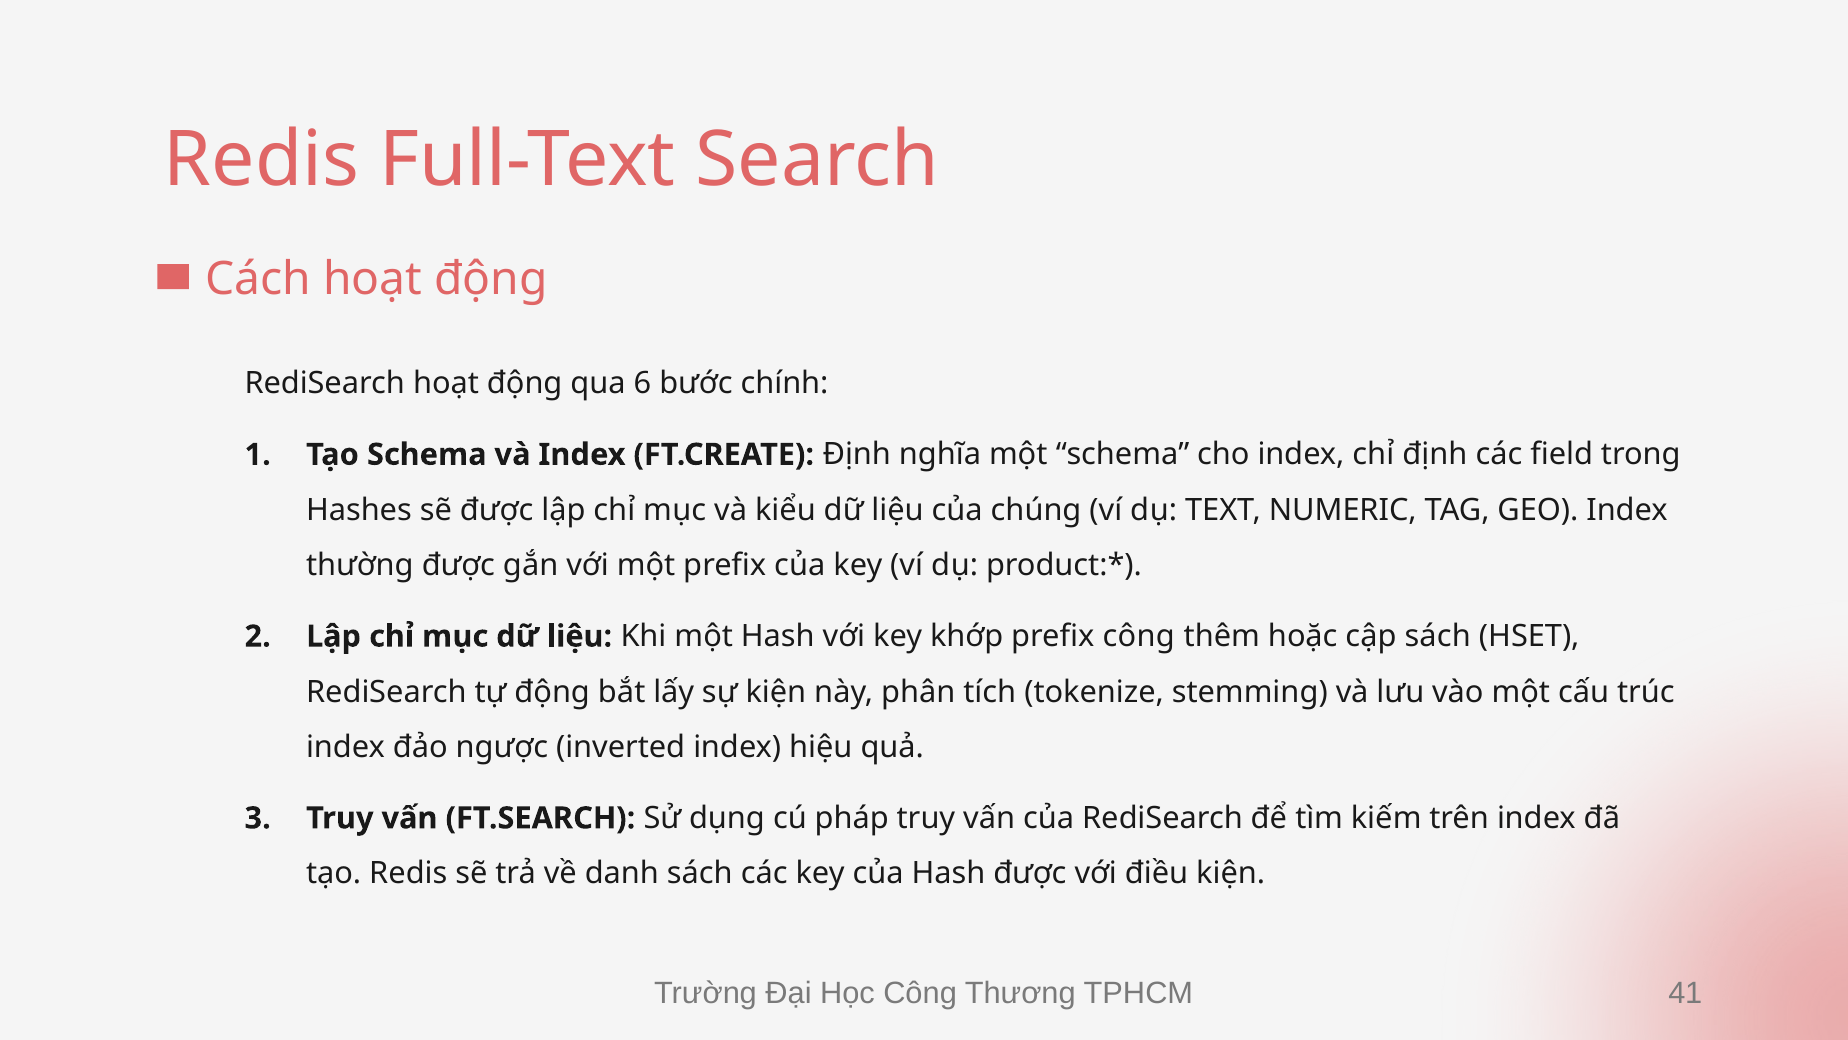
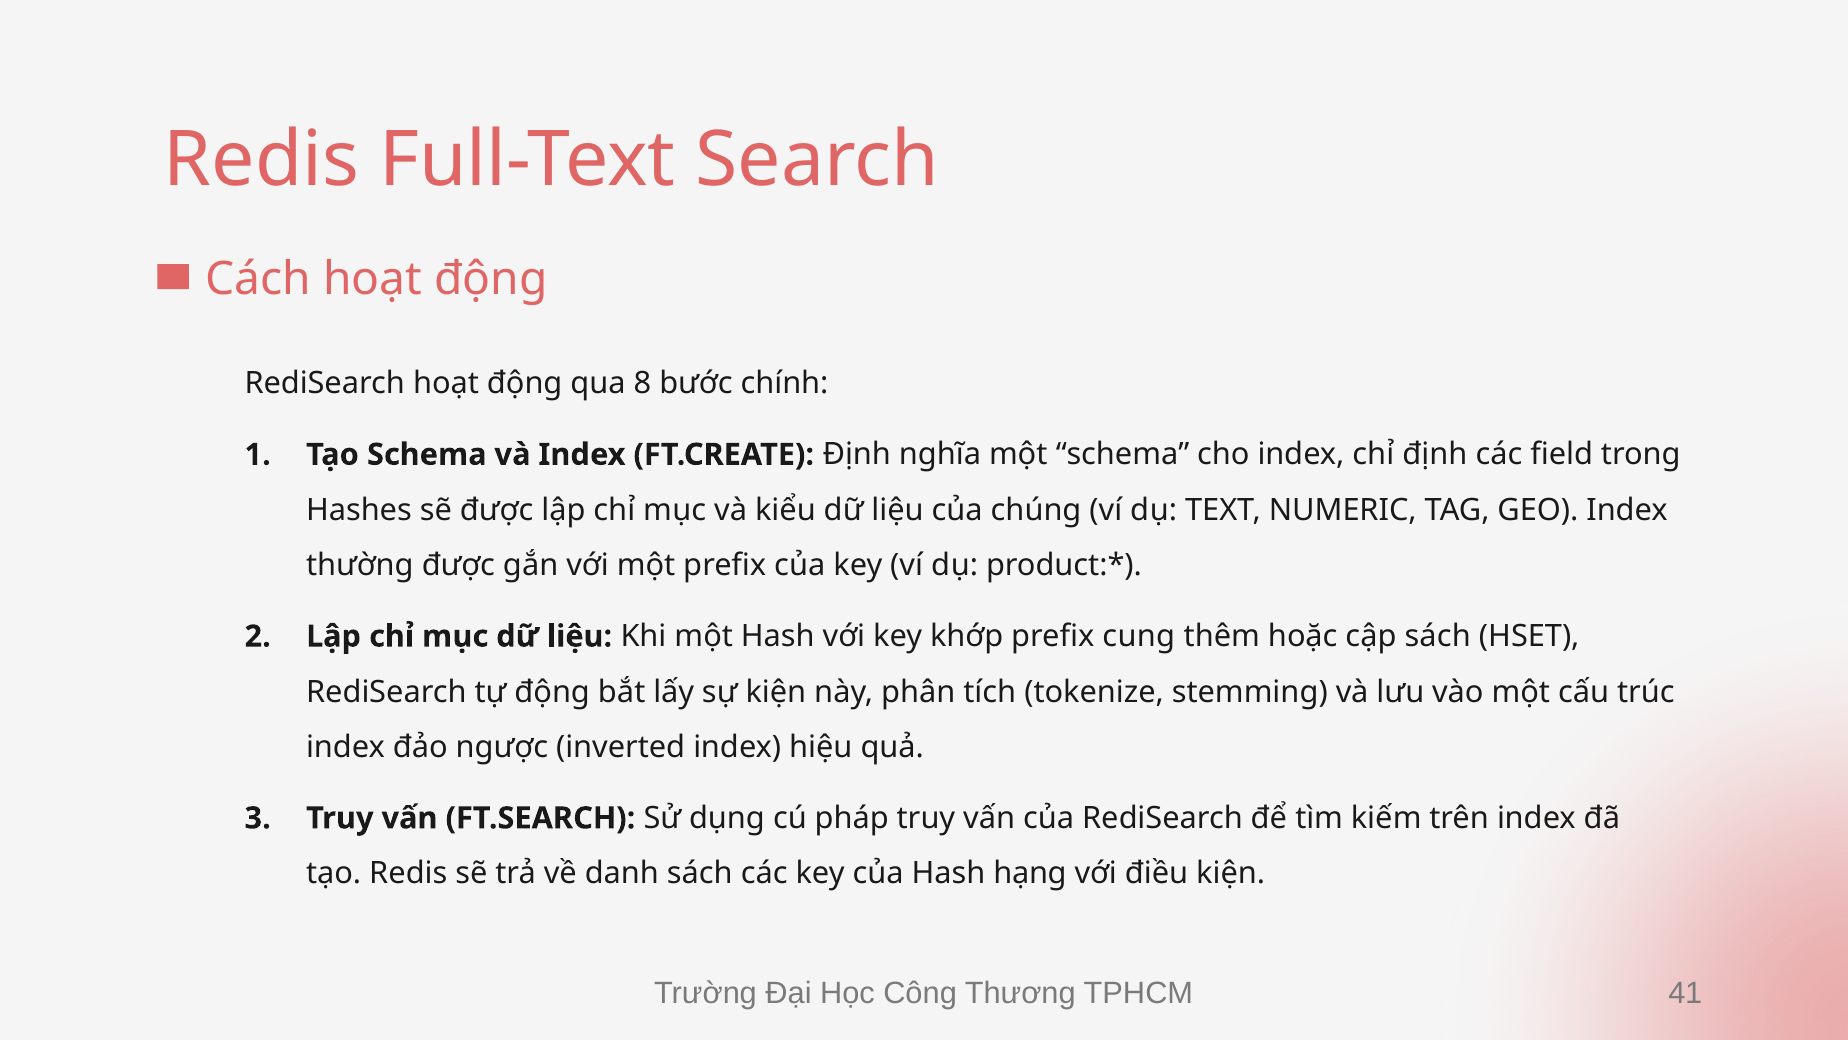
6: 6 -> 8
prefix công: công -> cung
Hash được: được -> hạng
